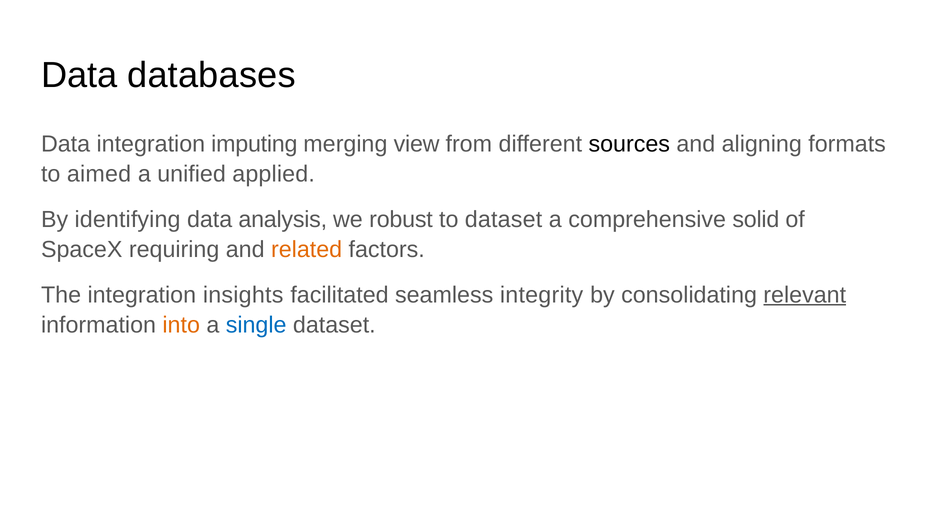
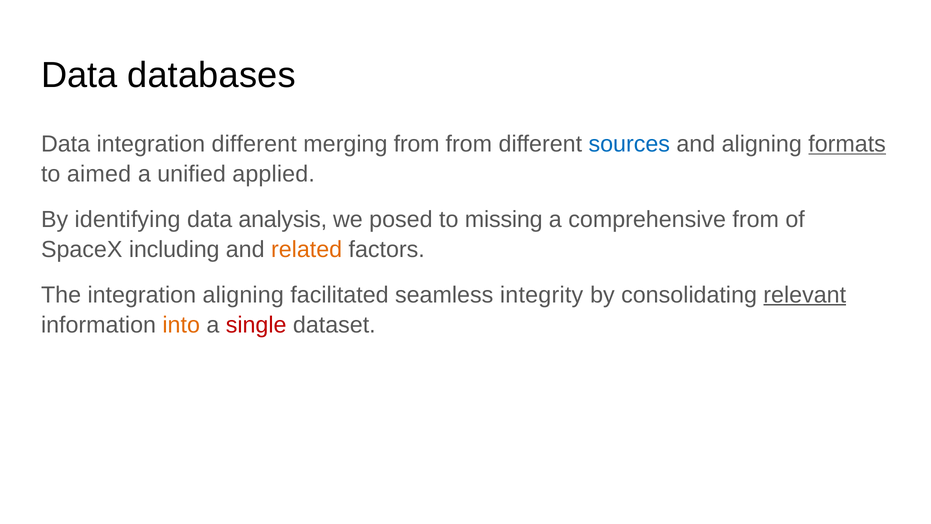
integration imputing: imputing -> different
merging view: view -> from
sources colour: black -> blue
formats underline: none -> present
robust: robust -> posed
to dataset: dataset -> missing
comprehensive solid: solid -> from
requiring: requiring -> including
integration insights: insights -> aligning
single colour: blue -> red
